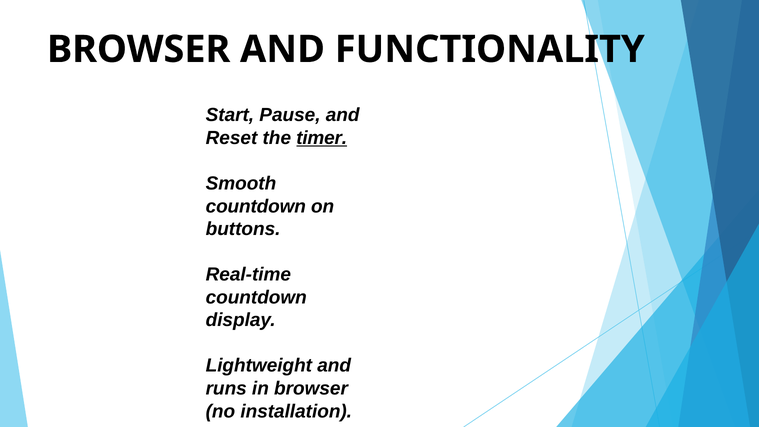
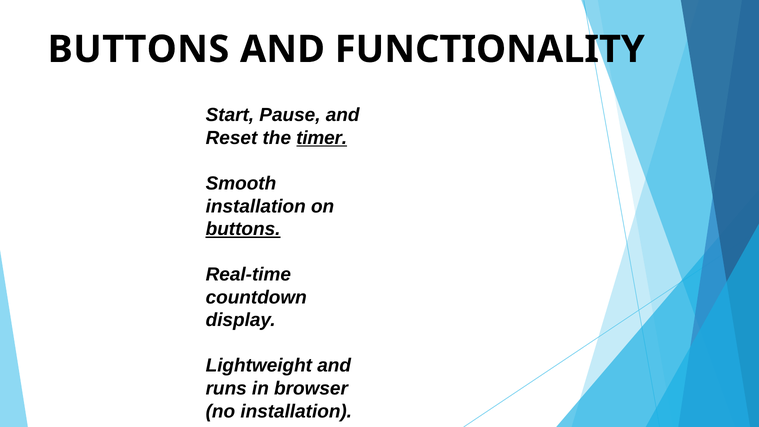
BROWSER at (139, 49): BROWSER -> BUTTONS
countdown at (256, 206): countdown -> installation
buttons at (243, 229) underline: none -> present
